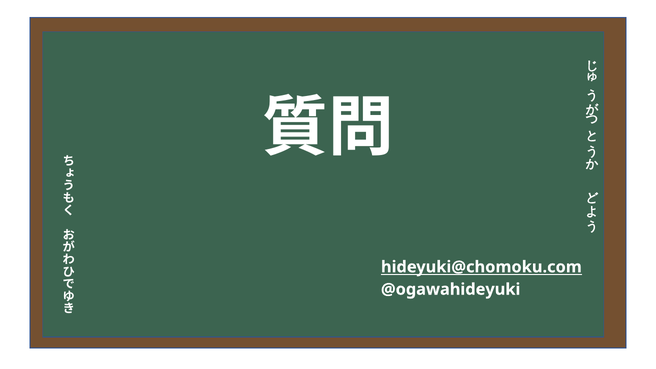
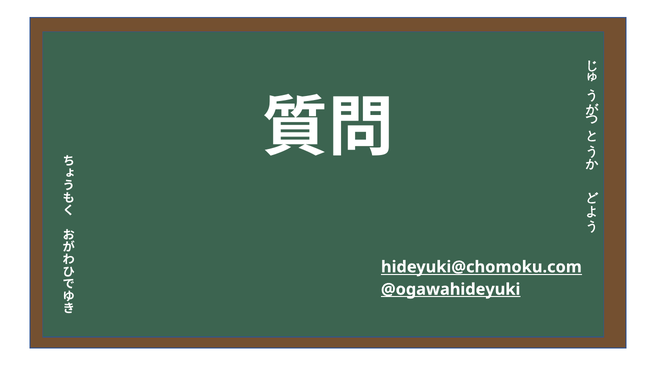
@ogawahideyuki underline: none -> present
